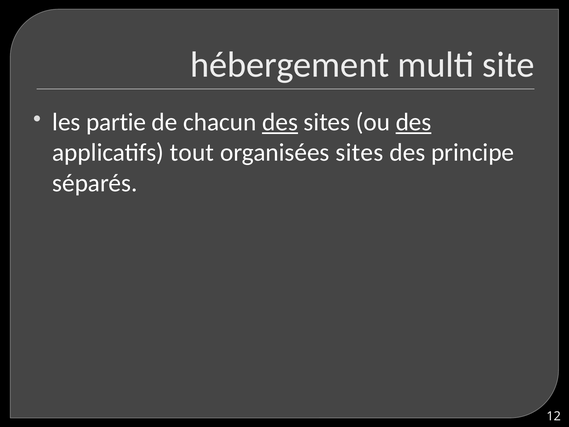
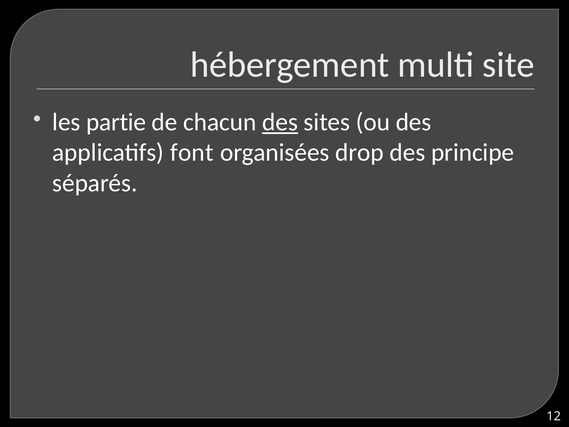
des at (414, 122) underline: present -> none
tout: tout -> font
organisées sites: sites -> drop
